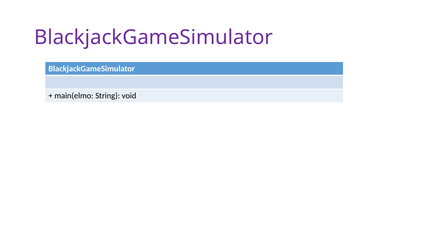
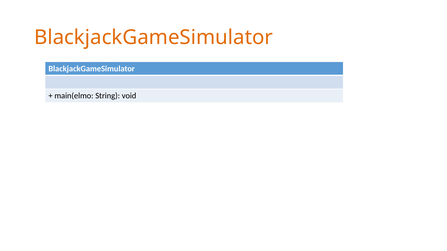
BlackjackGameSimulator at (153, 38) colour: purple -> orange
